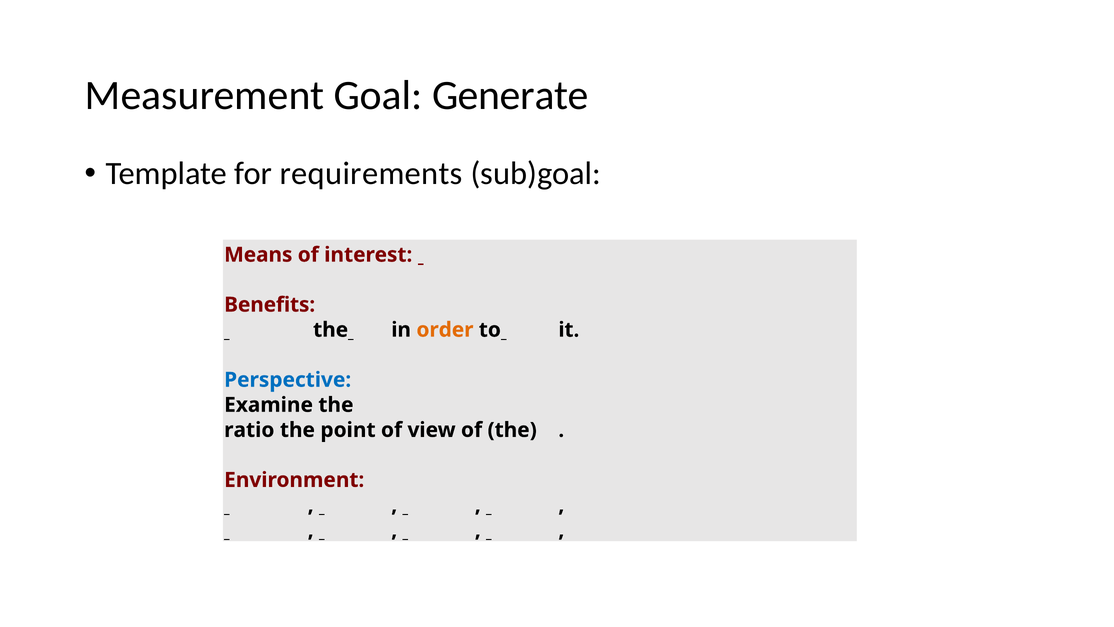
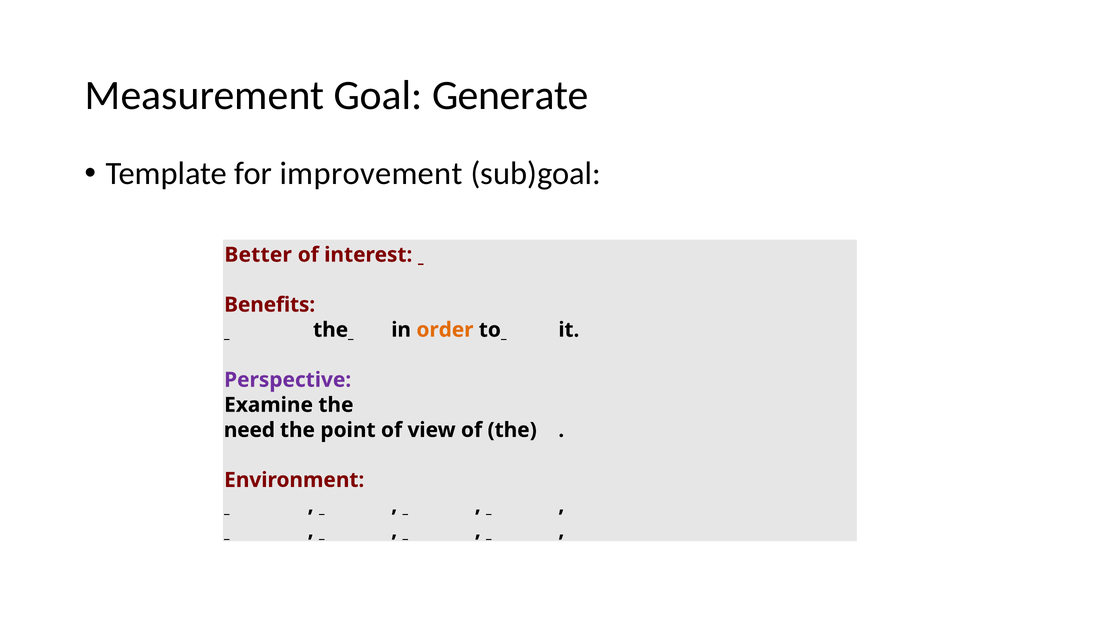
requirements: requirements -> improvement
Means: Means -> Better
Perspective colour: blue -> purple
ratio: ratio -> need
